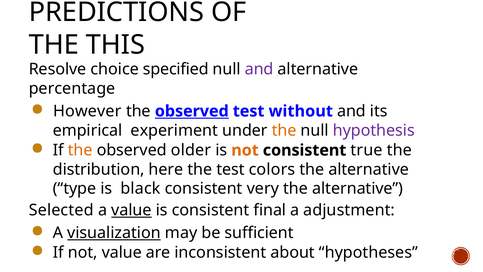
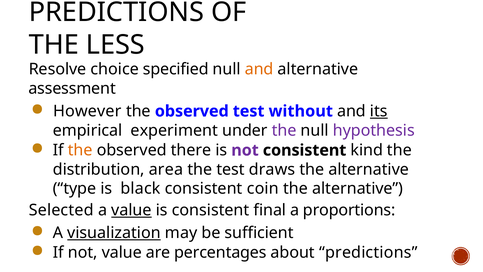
THIS: THIS -> LESS
and at (259, 69) colour: purple -> orange
percentage: percentage -> assessment
observed at (192, 111) underline: present -> none
its underline: none -> present
the at (284, 130) colour: orange -> purple
older: older -> there
not at (245, 150) colour: orange -> purple
true: true -> kind
here: here -> area
colors: colors -> draws
very: very -> coin
adjustment: adjustment -> proportions
inconsistent: inconsistent -> percentages
about hypotheses: hypotheses -> predictions
